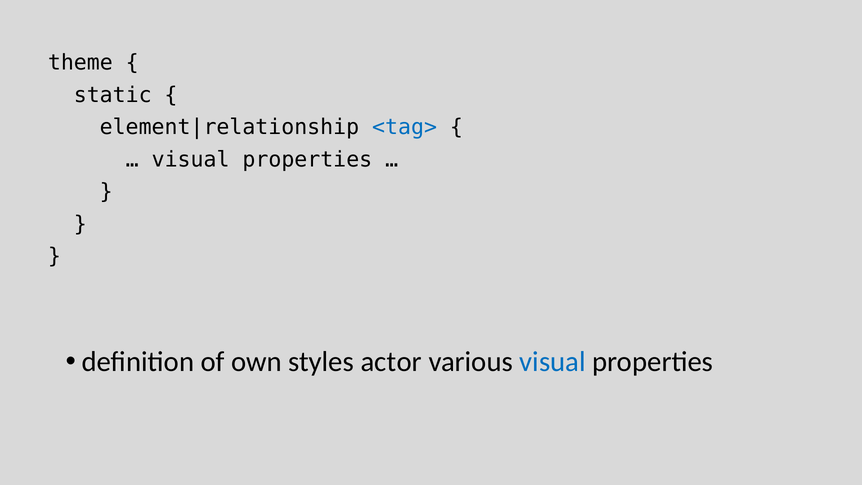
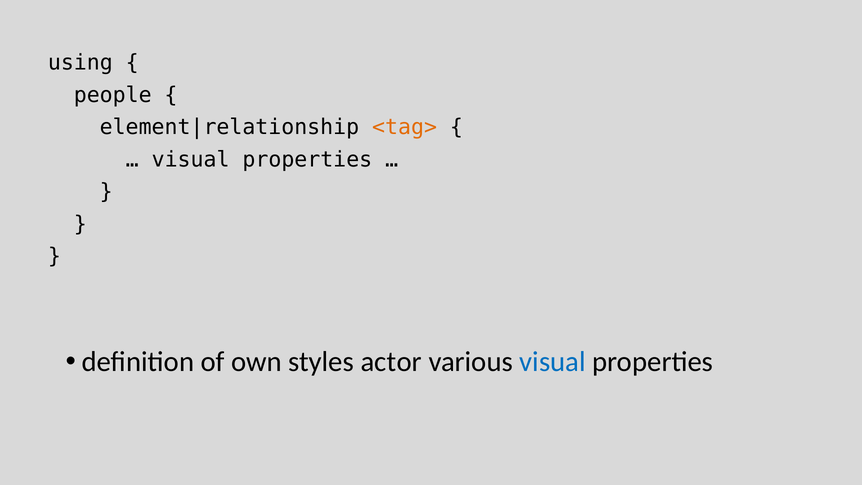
theme: theme -> using
static: static -> people
<tag> colour: blue -> orange
